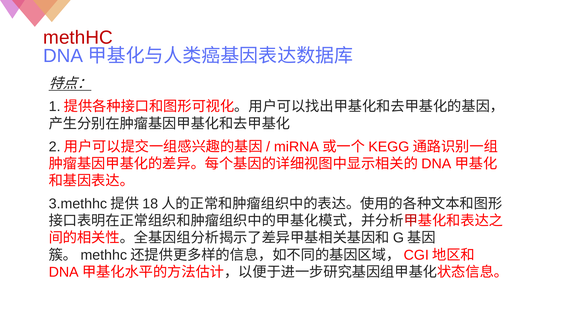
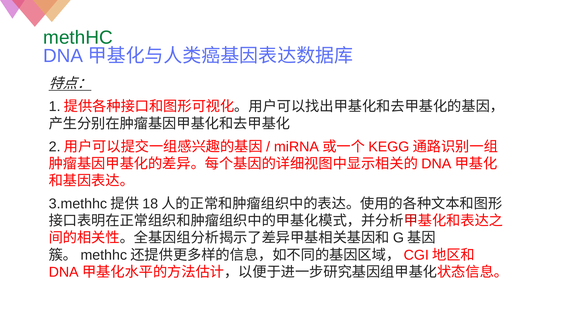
methHC colour: red -> green
